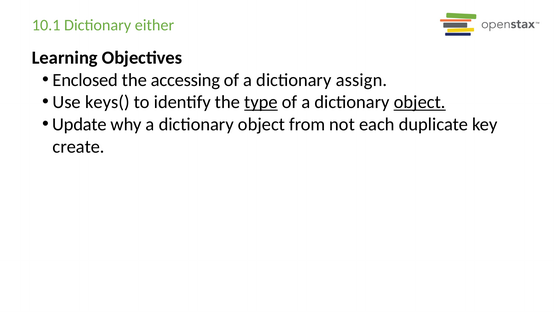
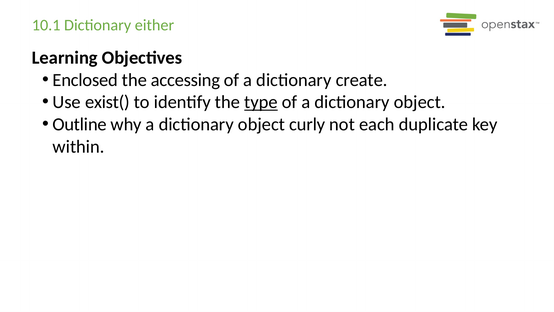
assign: assign -> create
keys(: keys( -> exist(
object at (420, 102) underline: present -> none
Update: Update -> Outline
from: from -> curly
create: create -> within
